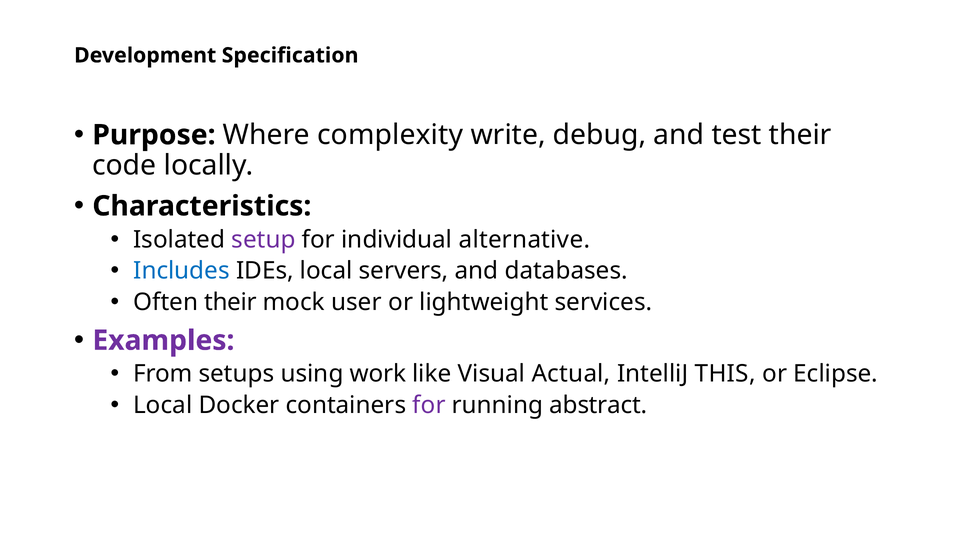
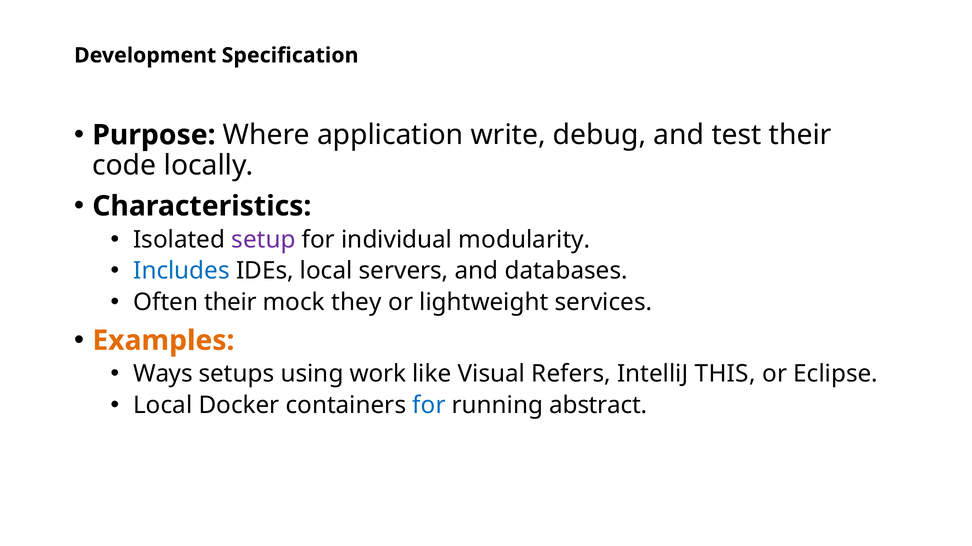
complexity: complexity -> application
alternative: alternative -> modularity
user: user -> they
Examples colour: purple -> orange
From: From -> Ways
Actual: Actual -> Refers
for at (429, 406) colour: purple -> blue
